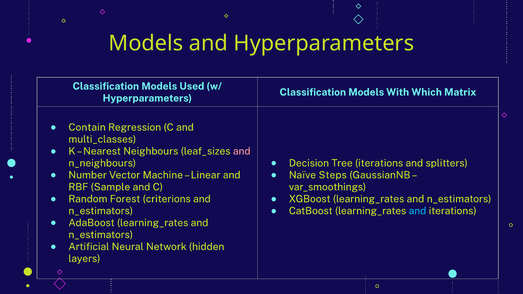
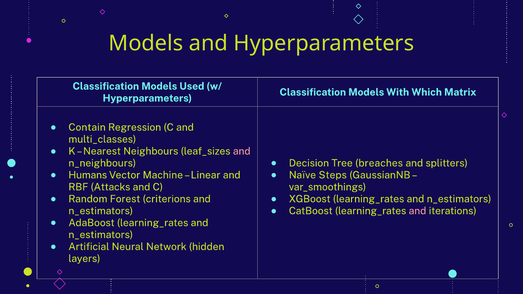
Tree iterations: iterations -> breaches
Number: Number -> Humans
Sample: Sample -> Attacks
and at (417, 211) colour: light blue -> pink
